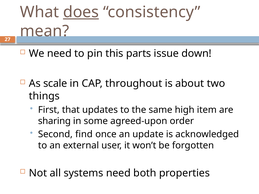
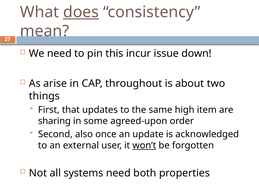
parts: parts -> incur
scale: scale -> arise
find: find -> also
won’t underline: none -> present
